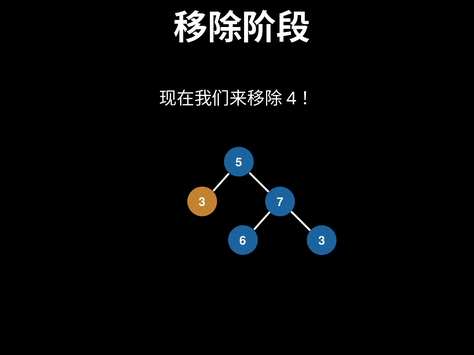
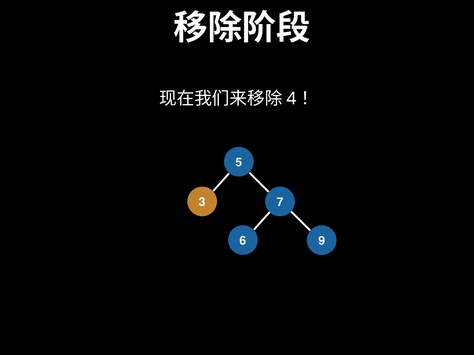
3 at (322, 241): 3 -> 9
